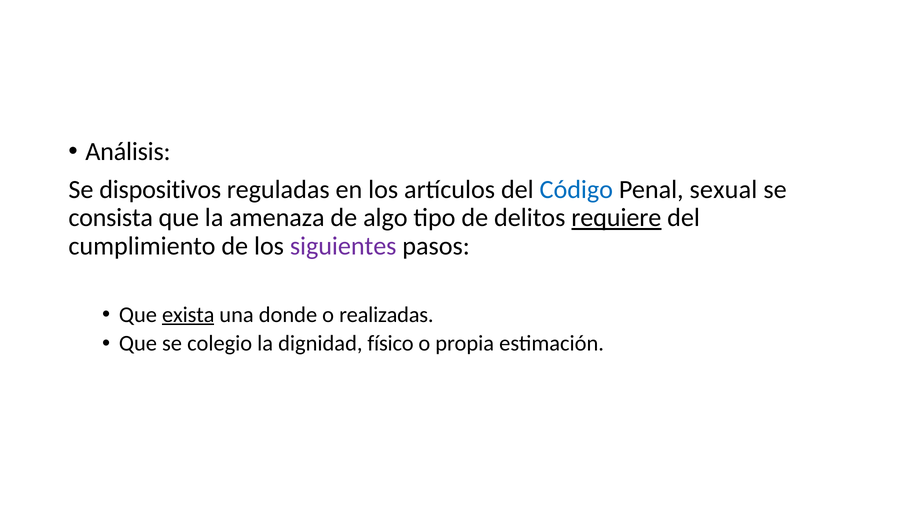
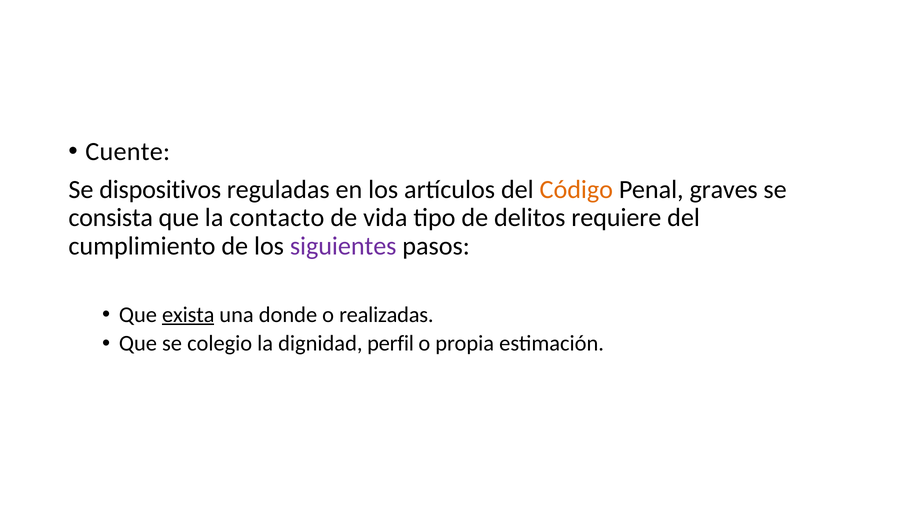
Análisis: Análisis -> Cuente
Código colour: blue -> orange
sexual: sexual -> graves
amenaza: amenaza -> contacto
algo: algo -> vida
requiere underline: present -> none
físico: físico -> perfil
